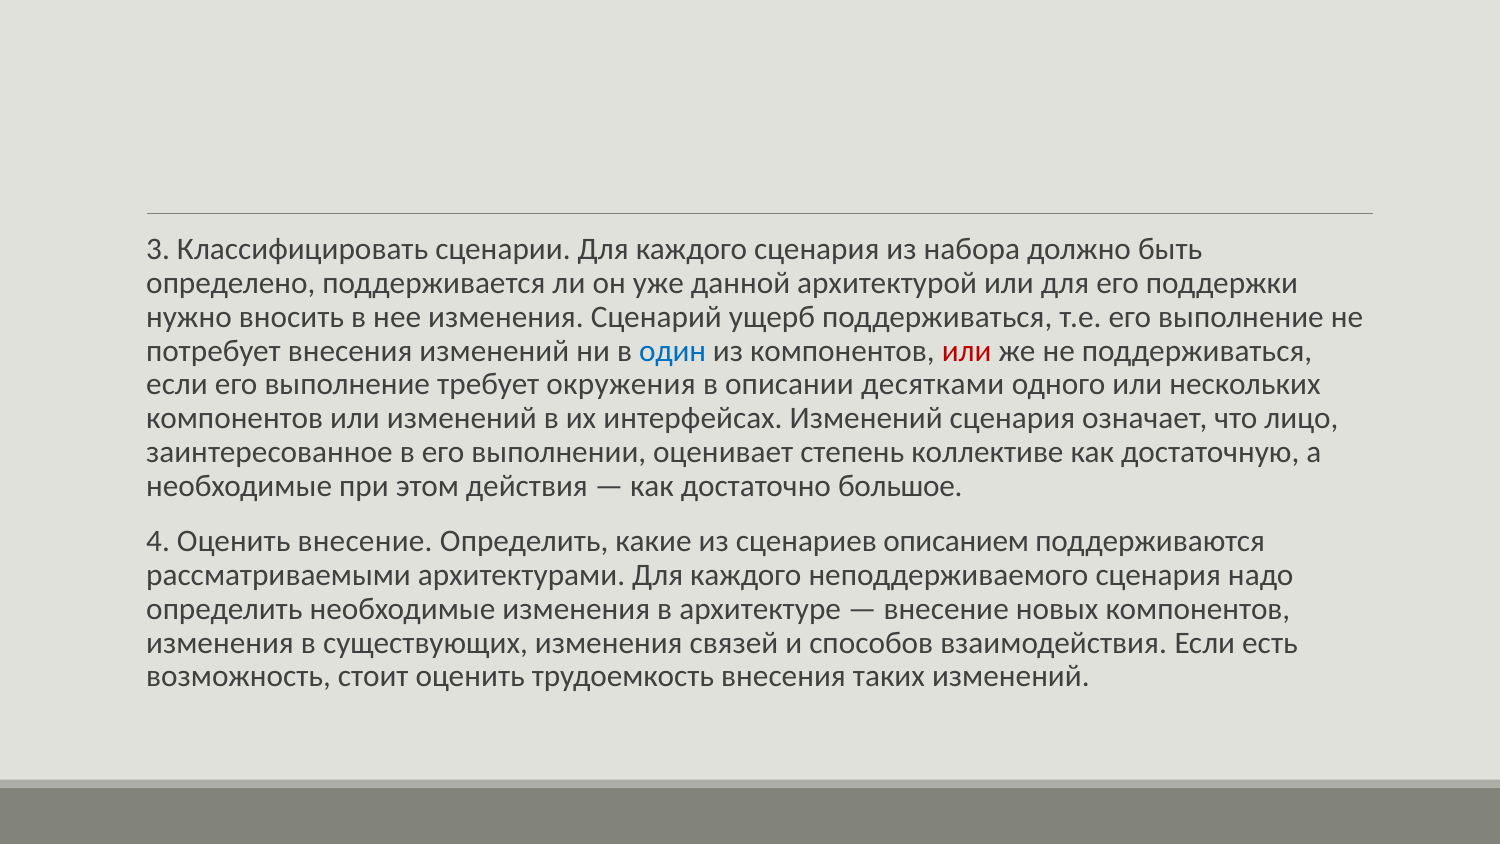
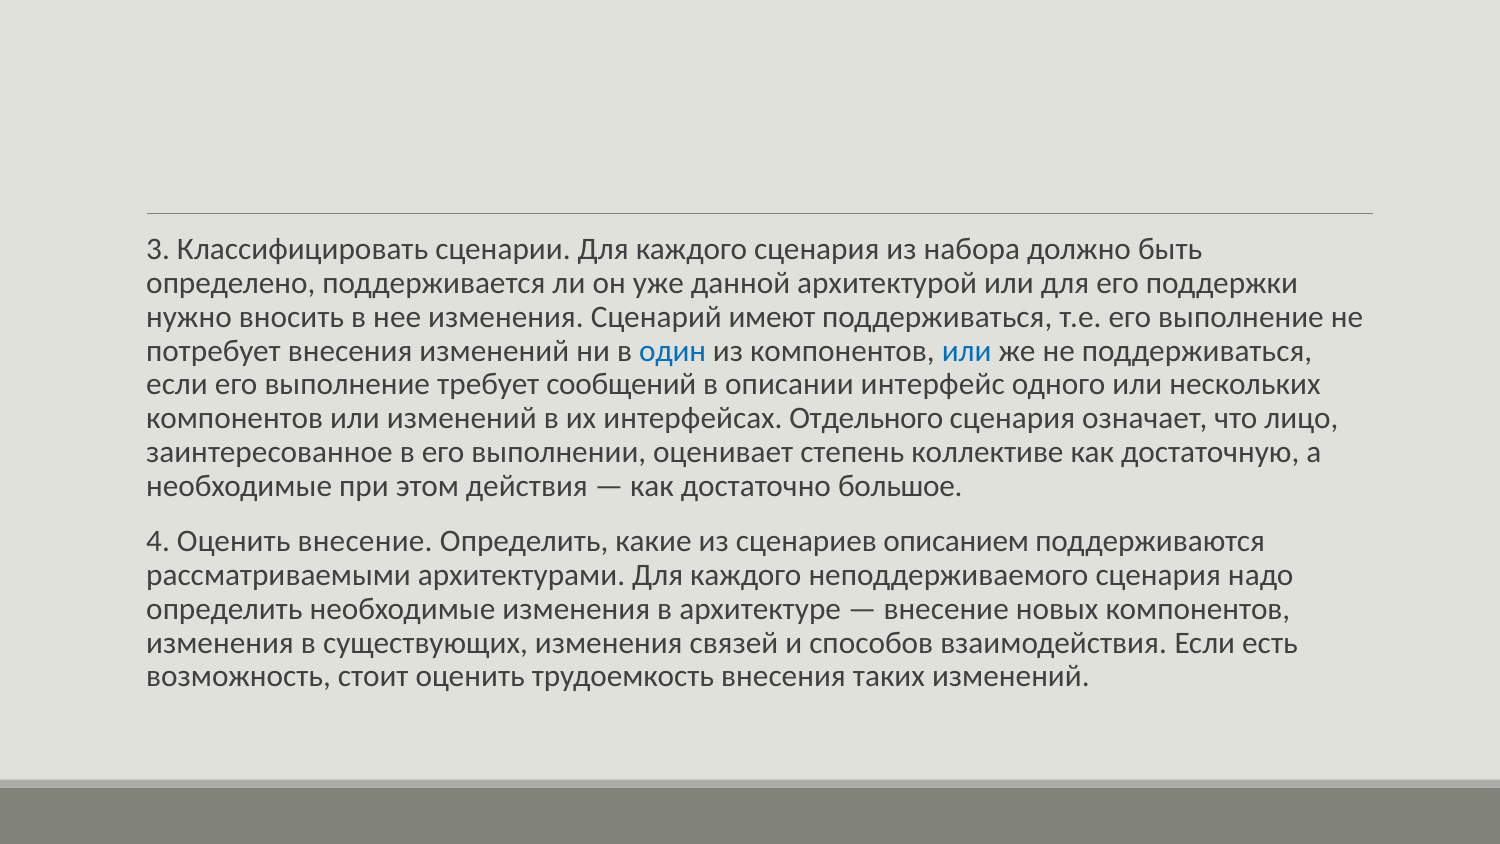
ущерб: ущерб -> имеют
или at (967, 351) colour: red -> blue
окружения: окружения -> сообщений
десятками: десятками -> интерфейс
интерфейсах Изменений: Изменений -> Отдельного
